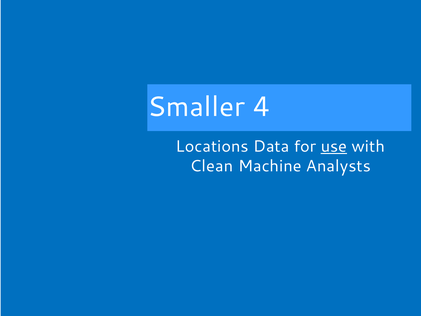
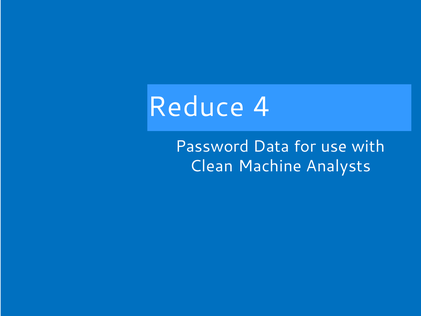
Smaller: Smaller -> Reduce
Locations: Locations -> Password
use underline: present -> none
